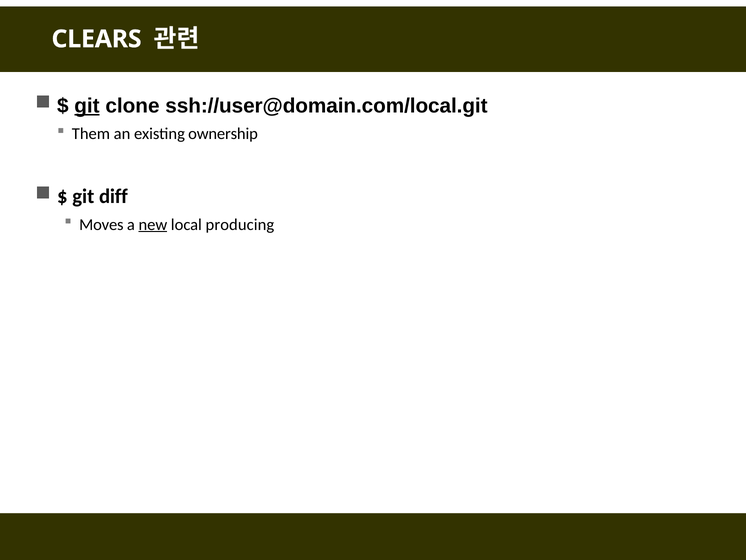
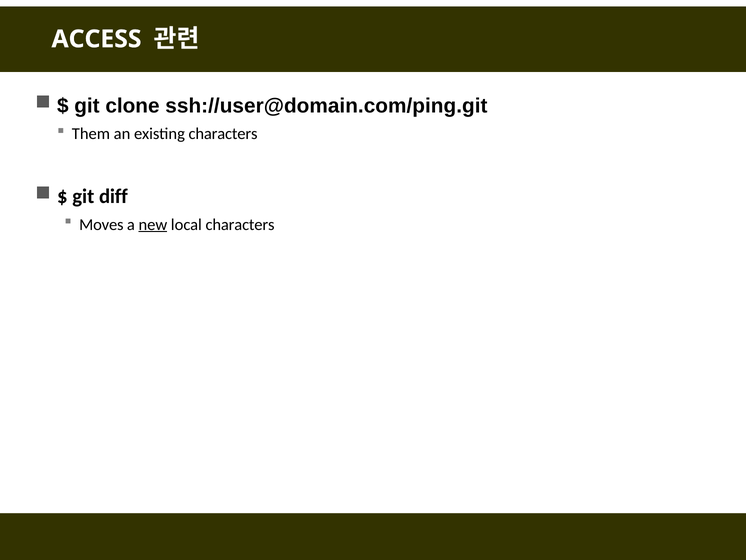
CLEARS: CLEARS -> ACCESS
git at (87, 106) underline: present -> none
ssh://user@domain.com/local.git: ssh://user@domain.com/local.git -> ssh://user@domain.com/ping.git
existing ownership: ownership -> characters
local producing: producing -> characters
